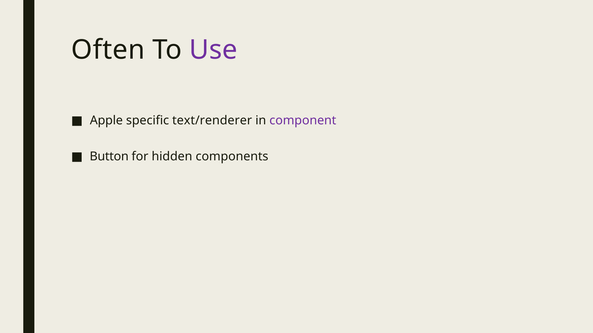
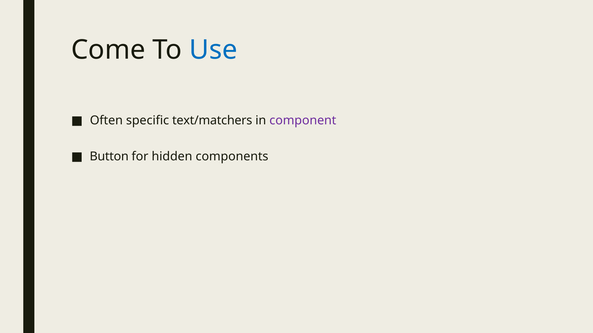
Often: Often -> Come
Use colour: purple -> blue
Apple: Apple -> Often
text/renderer: text/renderer -> text/matchers
